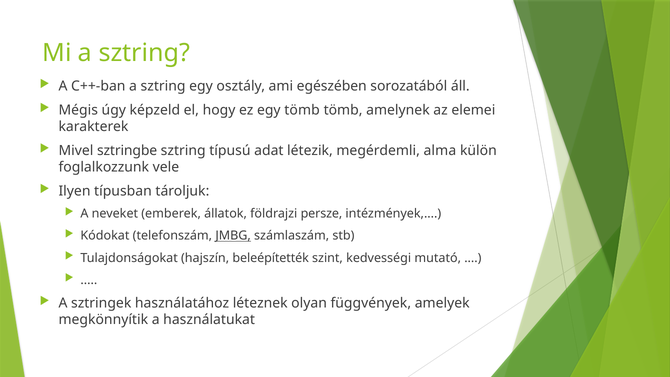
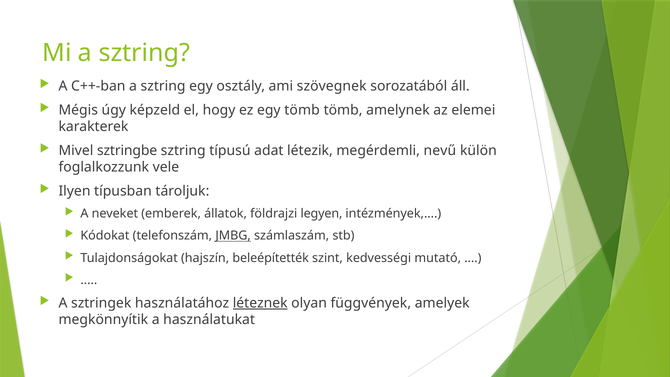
egészében: egészében -> szövegnek
alma: alma -> nevű
persze: persze -> legyen
léteznek underline: none -> present
